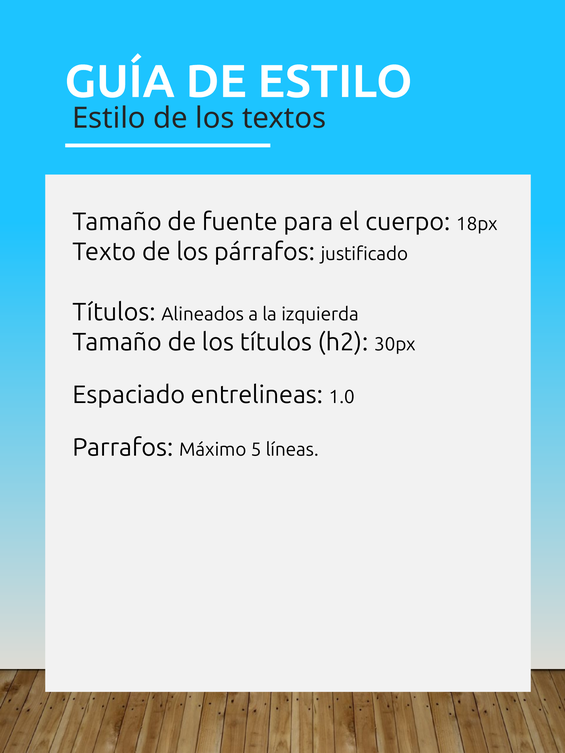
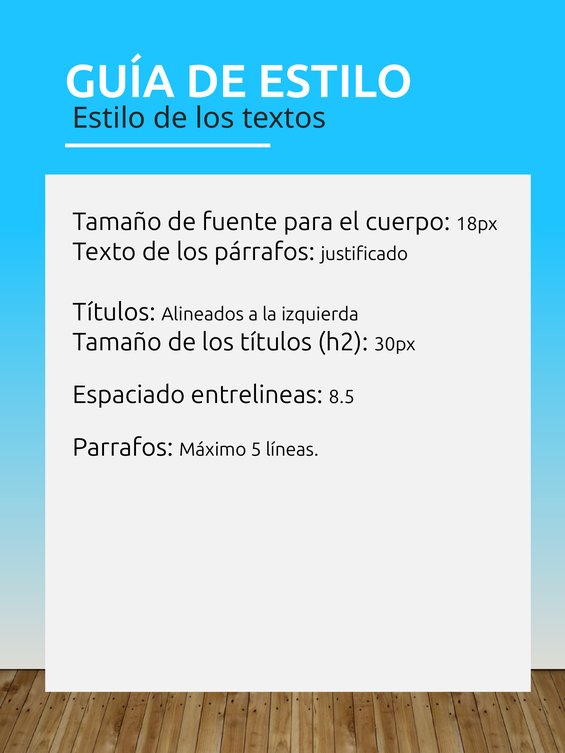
1.0: 1.0 -> 8.5
